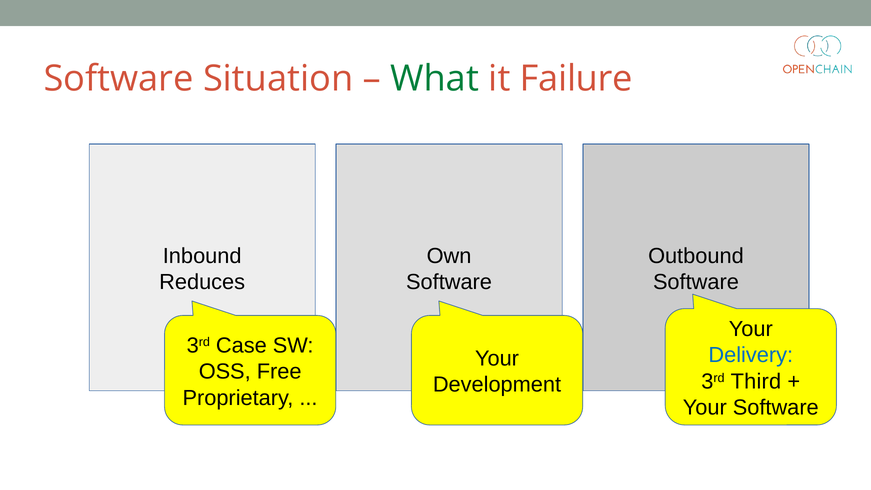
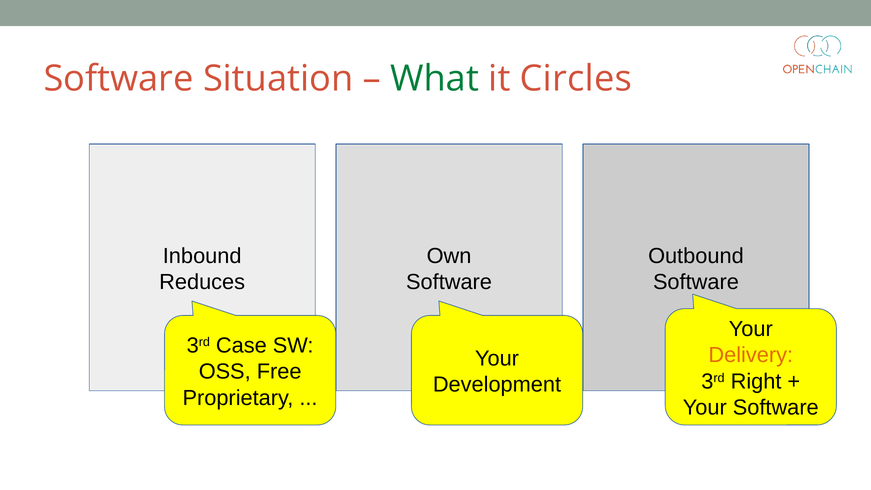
Failure: Failure -> Circles
Delivery colour: blue -> orange
Third: Third -> Right
